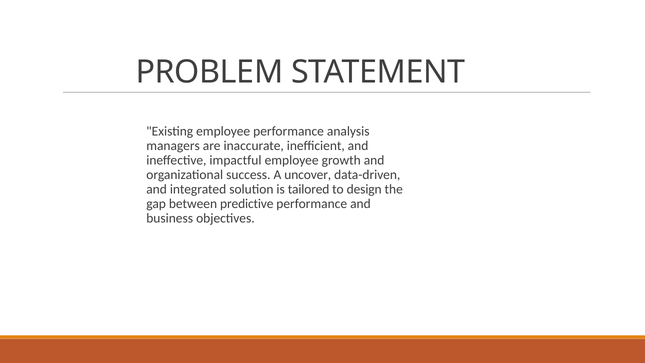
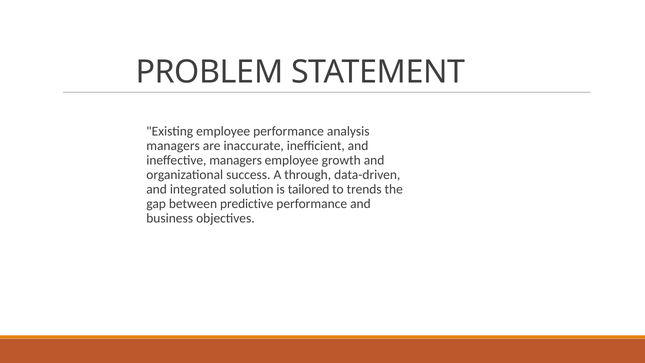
ineffective impactful: impactful -> managers
uncover: uncover -> through
design: design -> trends
